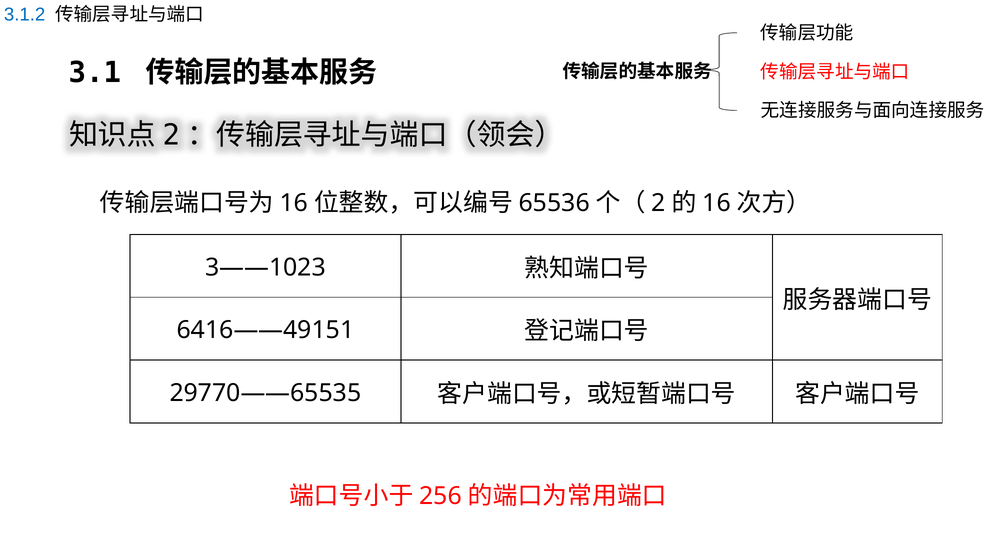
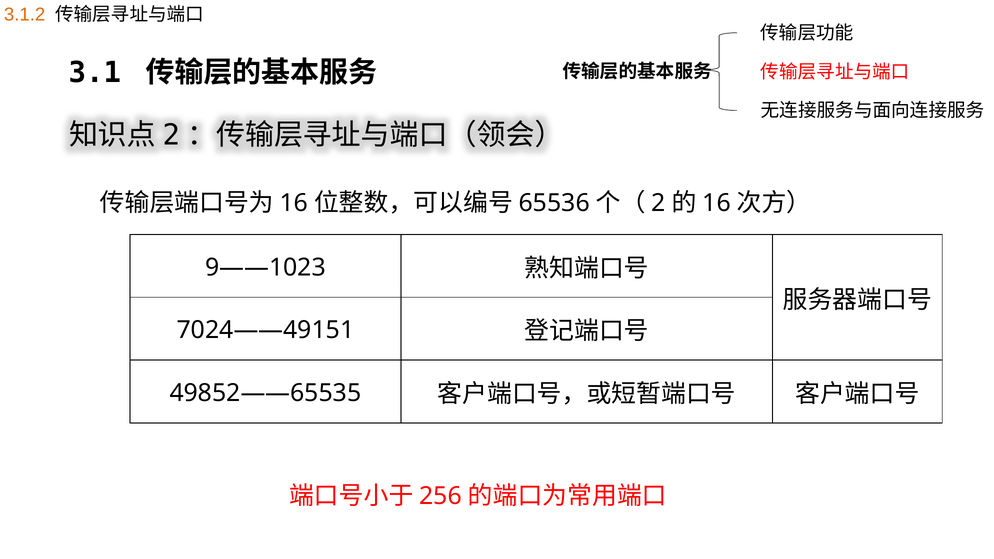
3.1.2 colour: blue -> orange
3——1023: 3——1023 -> 9——1023
6416——49151: 6416——49151 -> 7024——49151
29770——65535: 29770——65535 -> 49852——65535
